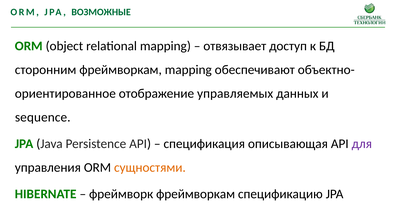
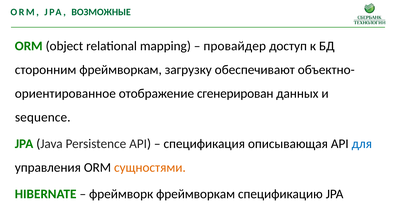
отвязывает: отвязывает -> провайдер
фреймворкам mapping: mapping -> загрузку
управляемых: управляемых -> сгенерирован
для colour: purple -> blue
